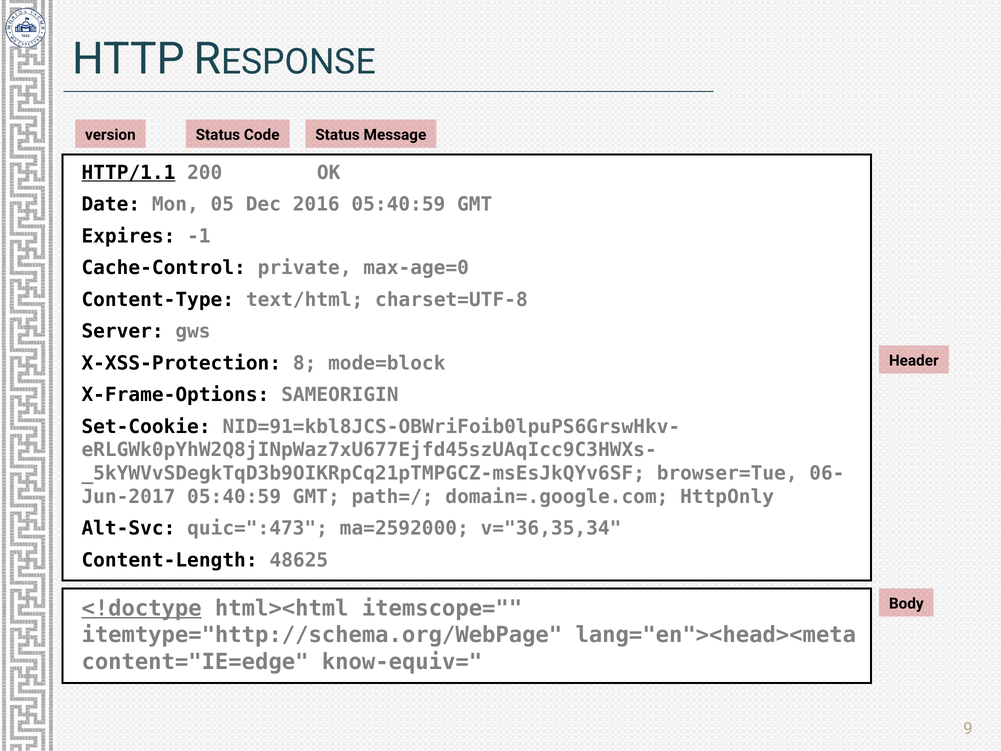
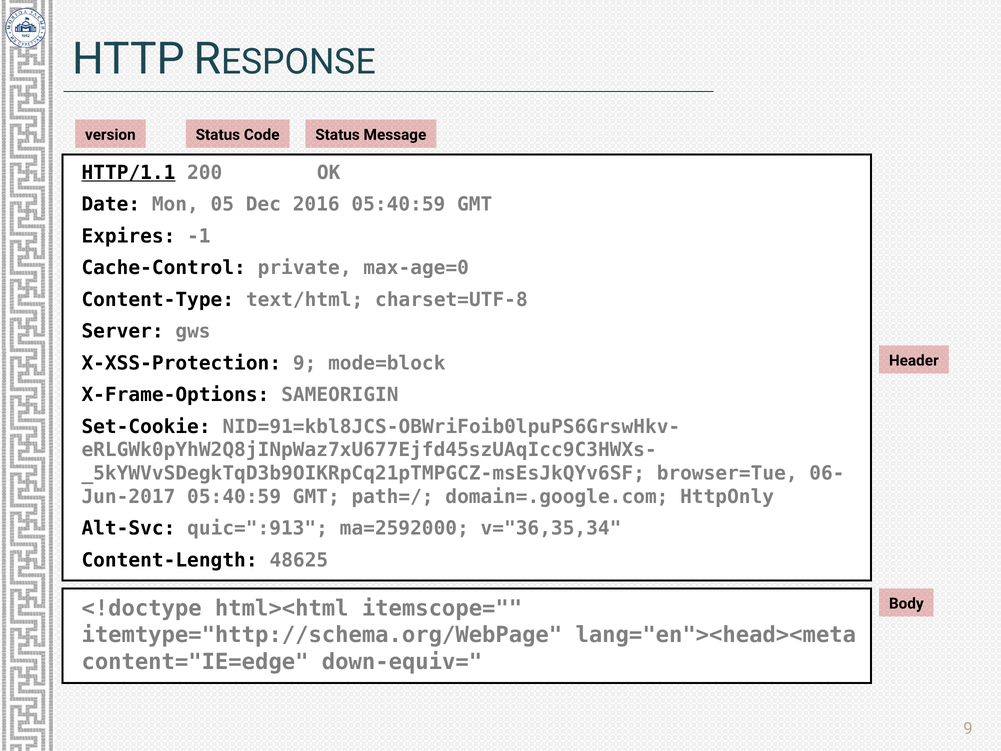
X-XSS-Protection 8: 8 -> 9
quic=":473: quic=":473 -> quic=":913
<!doctype underline: present -> none
know-equiv=: know-equiv= -> down-equiv=
